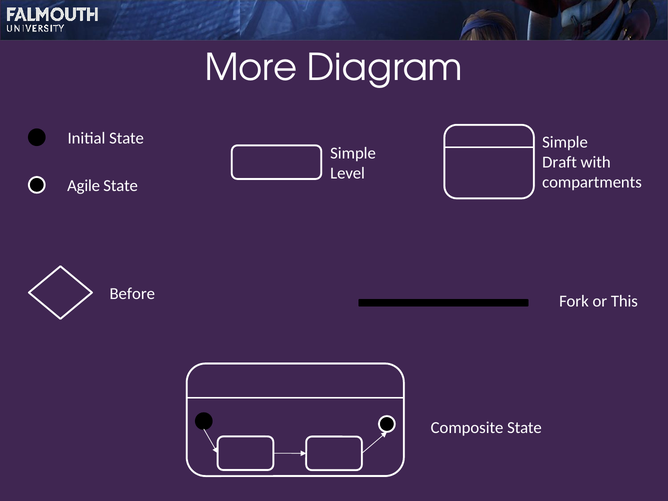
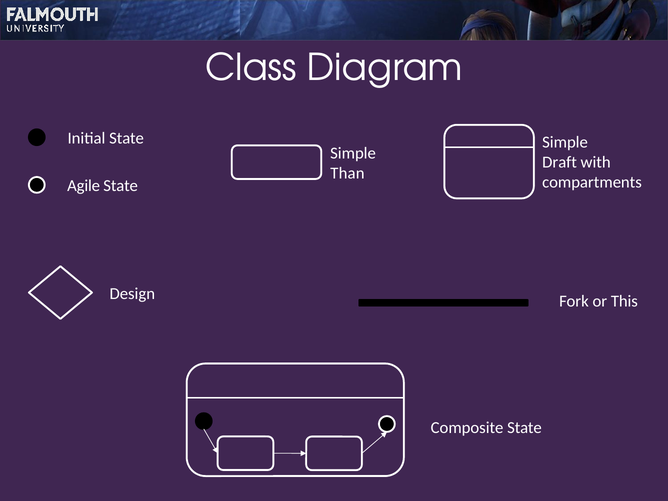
More: More -> Class
Level: Level -> Than
Before: Before -> Design
